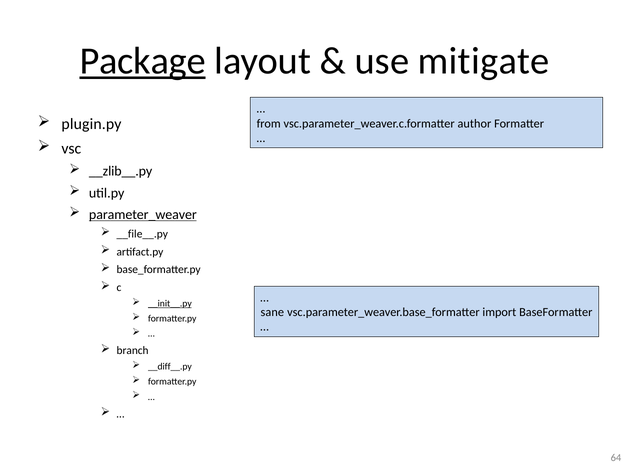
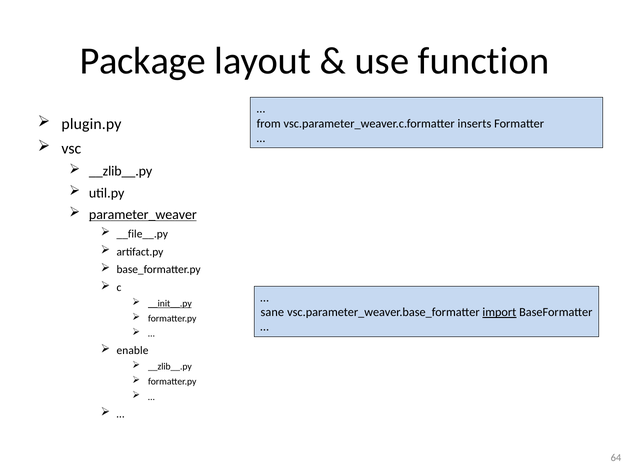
Package underline: present -> none
mitigate: mitigate -> function
author: author -> inserts
import underline: none -> present
branch: branch -> enable
__diff__.py at (170, 366): __diff__.py -> __zlib__.py
